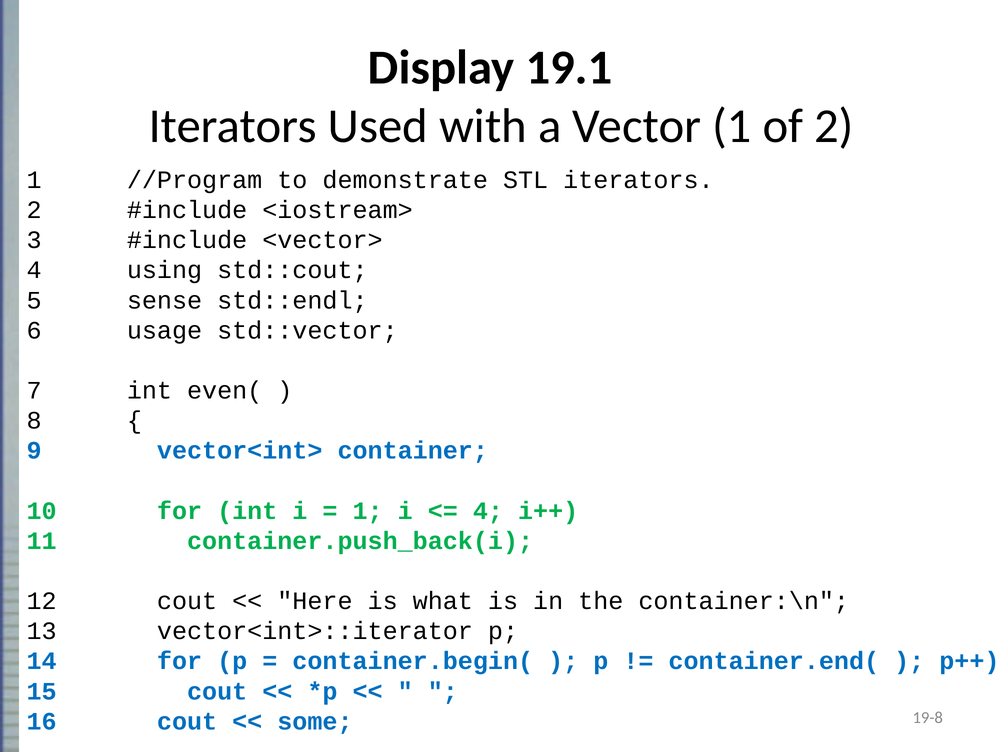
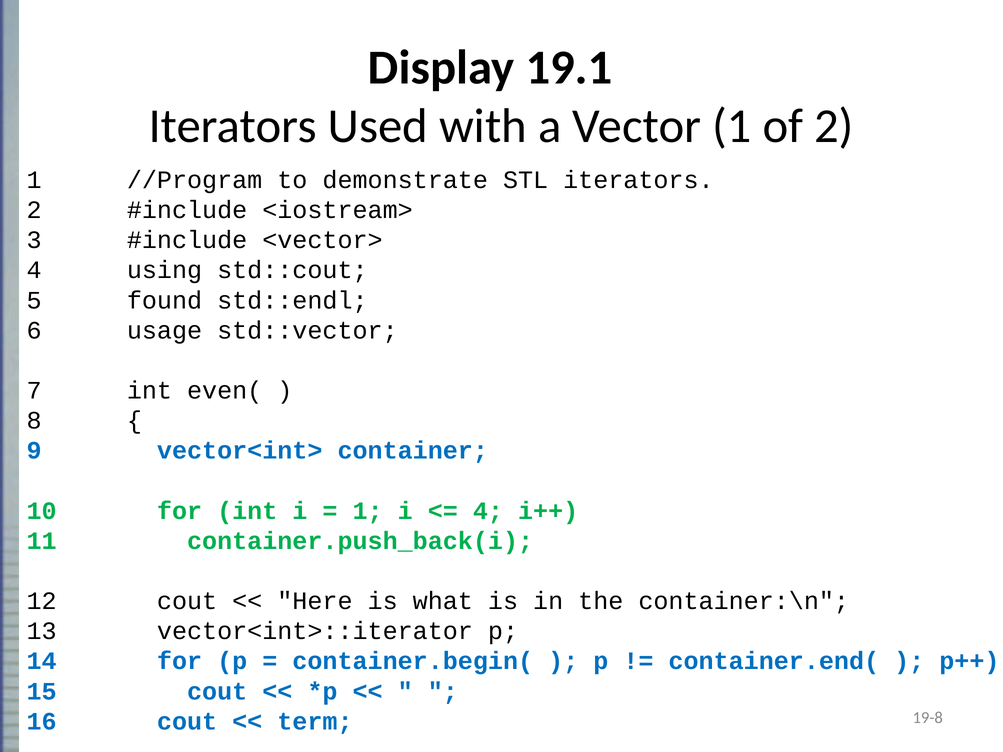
sense: sense -> found
some: some -> term
